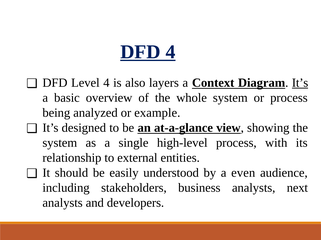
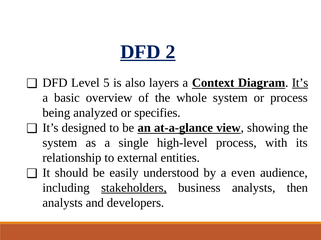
DFD 4: 4 -> 2
Level 4: 4 -> 5
example: example -> specifies
stakeholders underline: none -> present
next: next -> then
